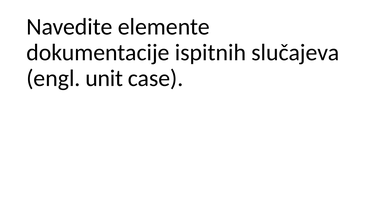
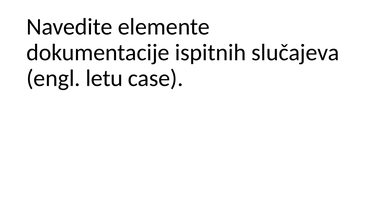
unit: unit -> letu
